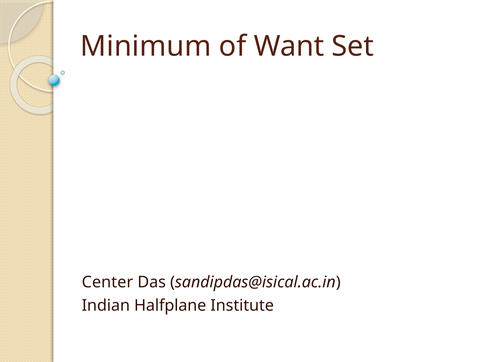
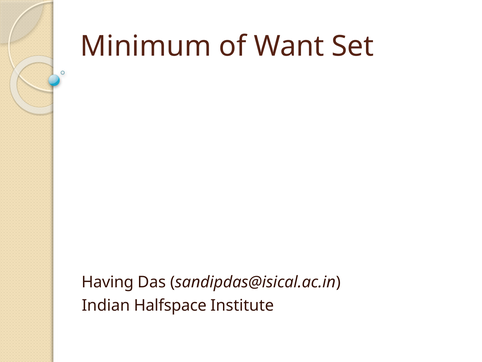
Center: Center -> Having
Halfplane: Halfplane -> Halfspace
